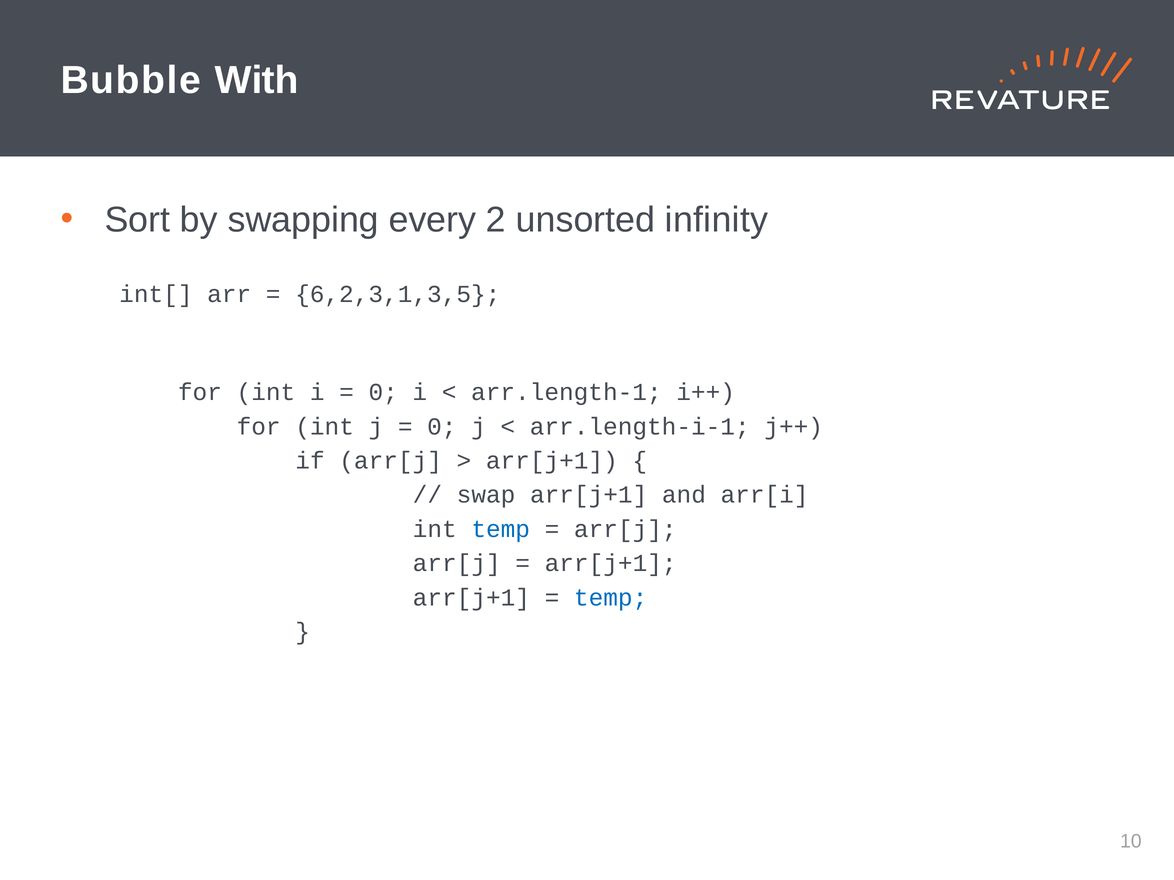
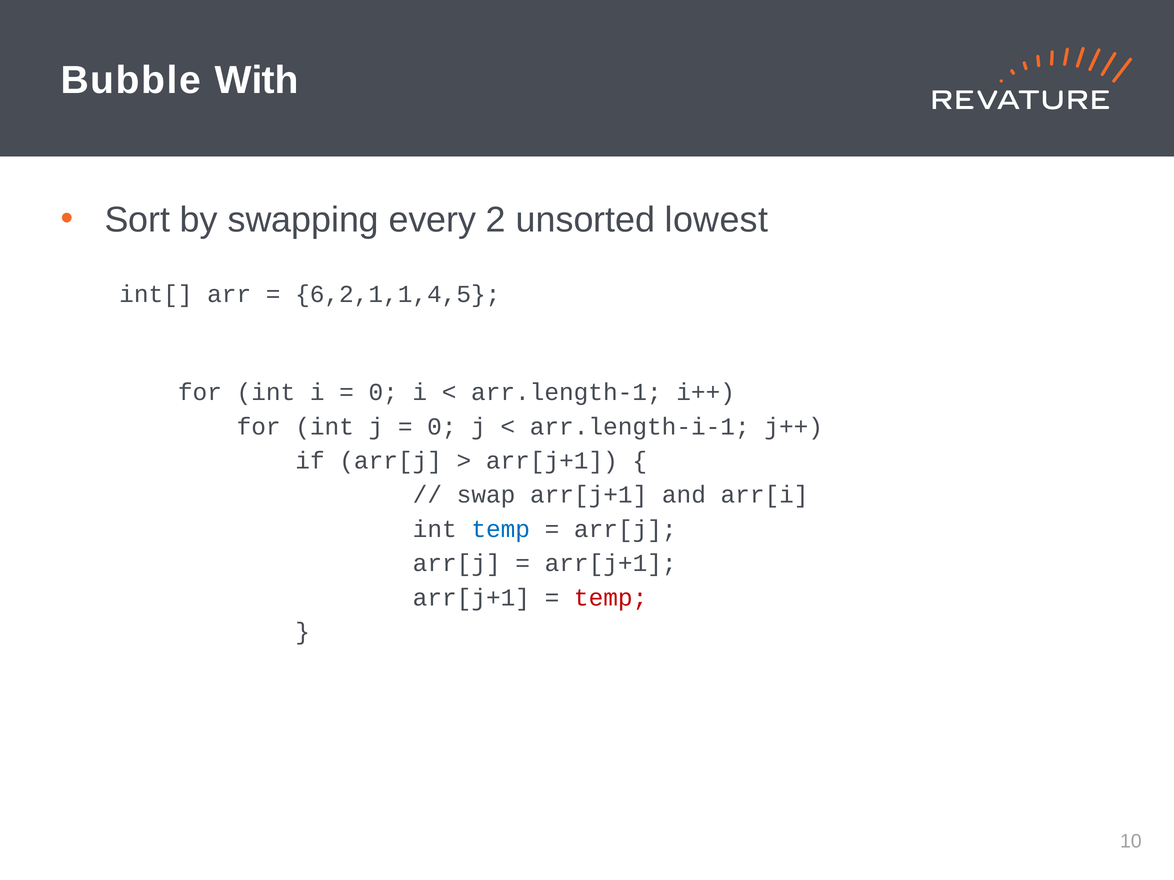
infinity: infinity -> lowest
6,2,3,1,3,5: 6,2,3,1,3,5 -> 6,2,1,1,4,5
temp at (611, 598) colour: blue -> red
